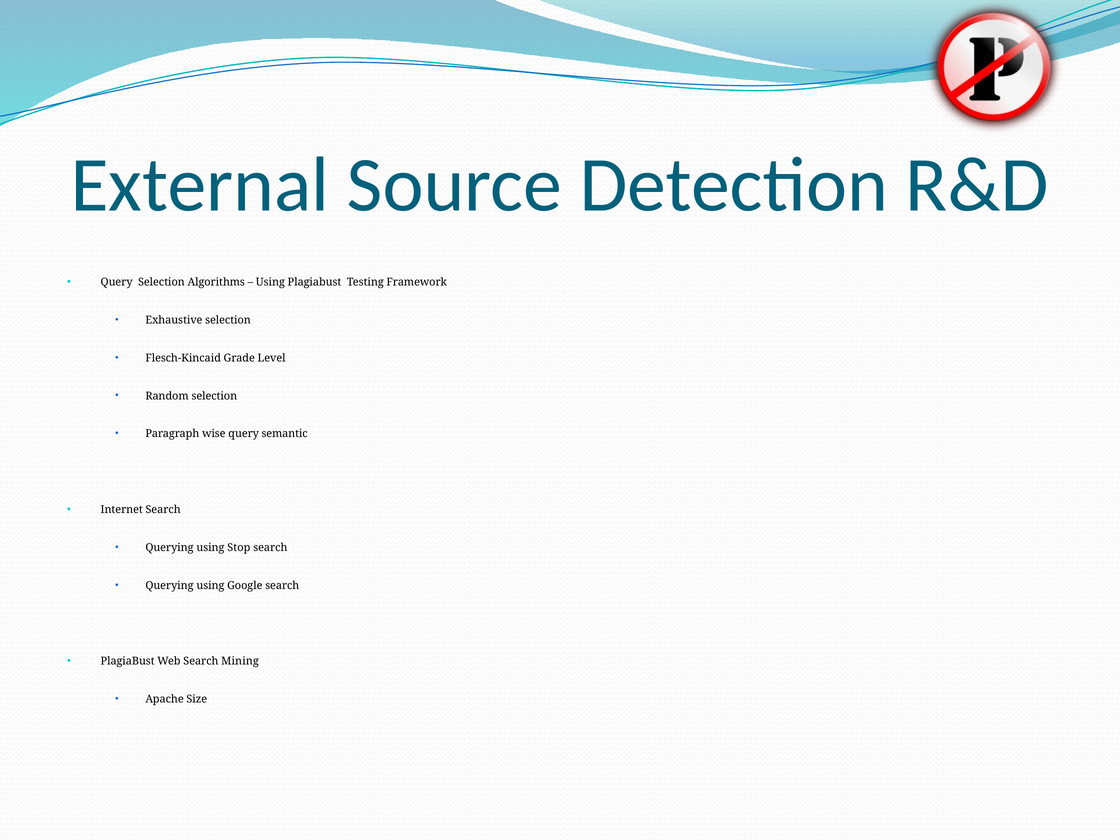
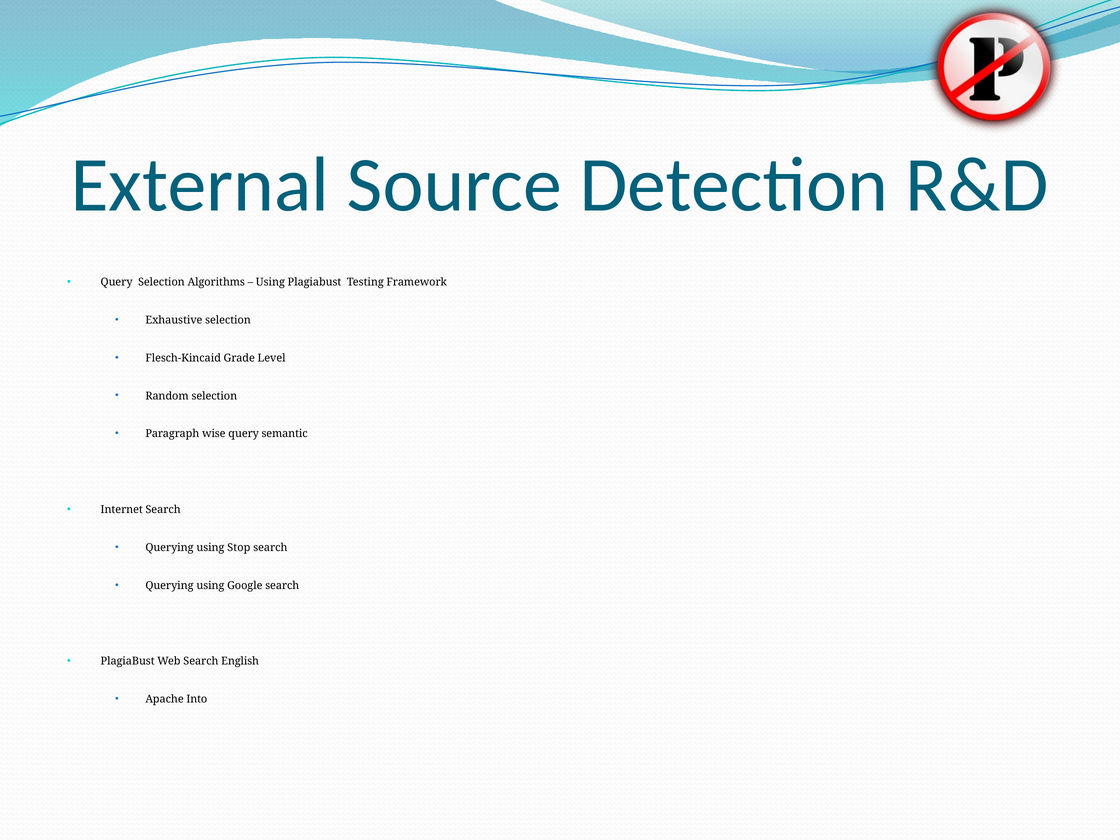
Mining: Mining -> English
Size: Size -> Into
